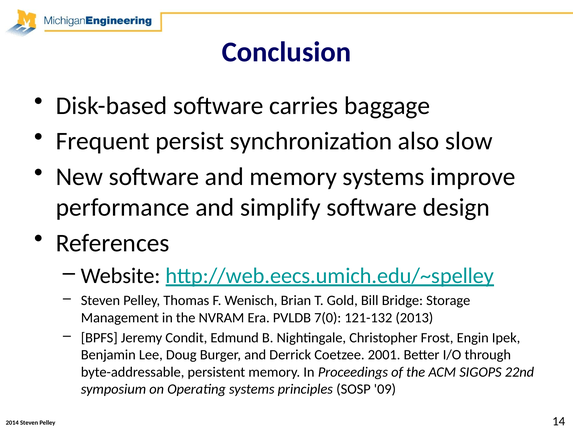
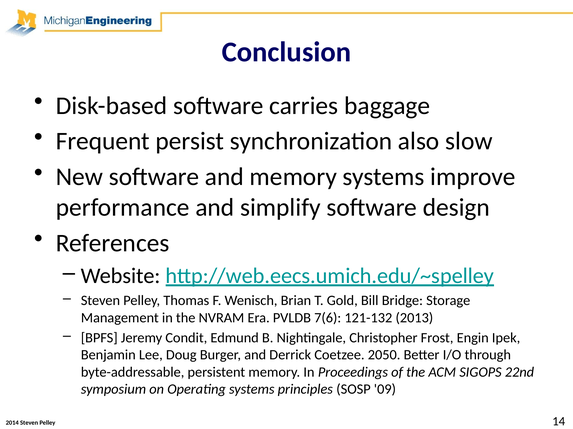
7(0: 7(0 -> 7(6
2001: 2001 -> 2050
